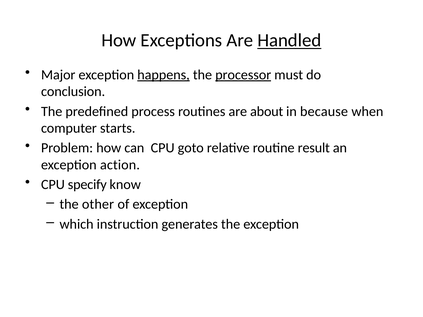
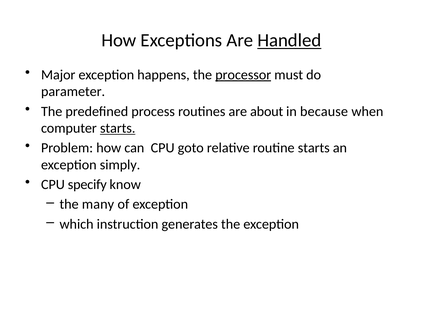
happens underline: present -> none
conclusion: conclusion -> parameter
starts at (118, 128) underline: none -> present
routine result: result -> starts
action: action -> simply
other: other -> many
